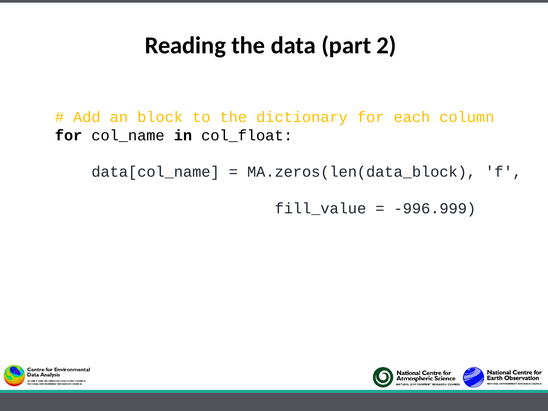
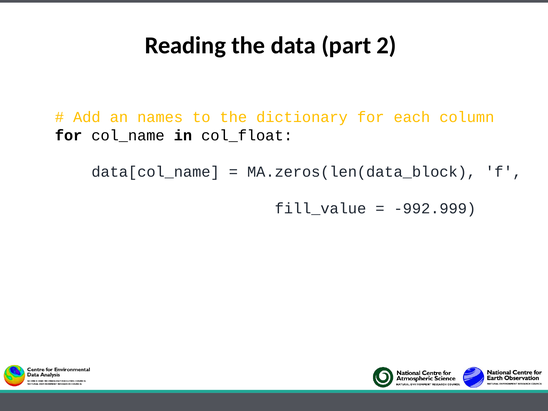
block: block -> names
-996.999: -996.999 -> -992.999
